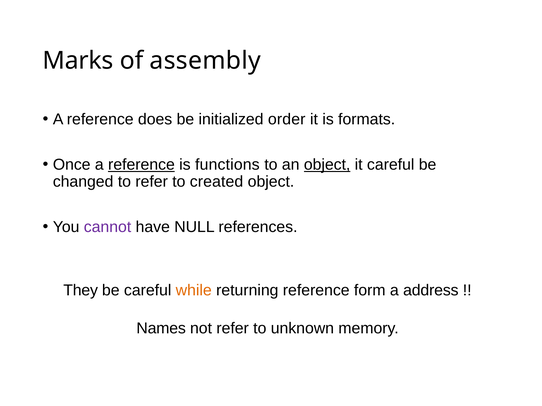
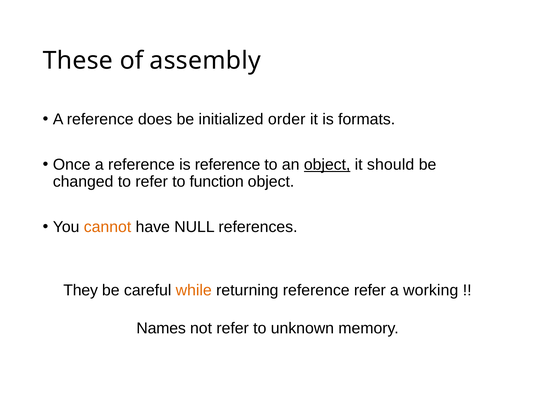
Marks: Marks -> These
reference at (141, 165) underline: present -> none
is functions: functions -> reference
it careful: careful -> should
created: created -> function
cannot colour: purple -> orange
reference form: form -> refer
address: address -> working
